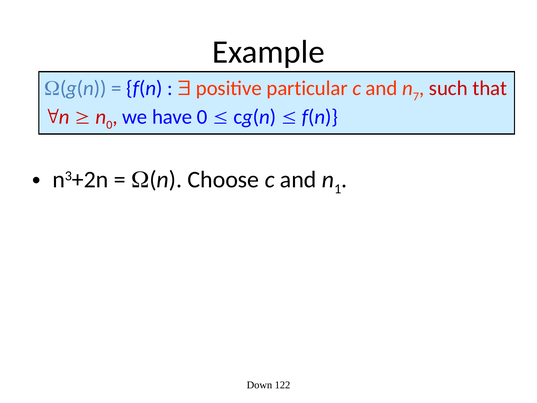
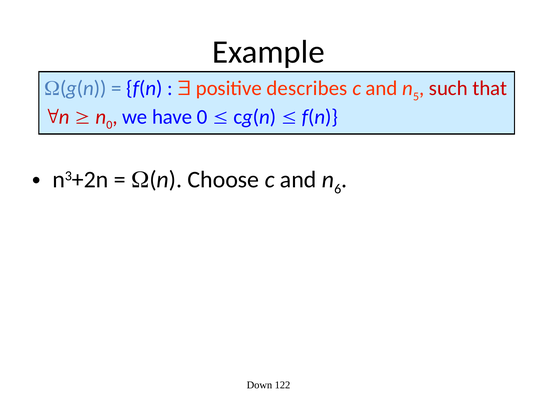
particular: particular -> describes
7: 7 -> 5
1: 1 -> 6
